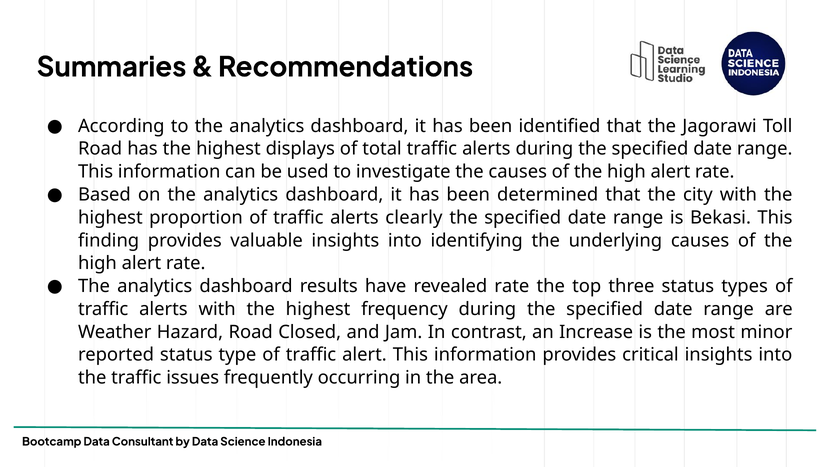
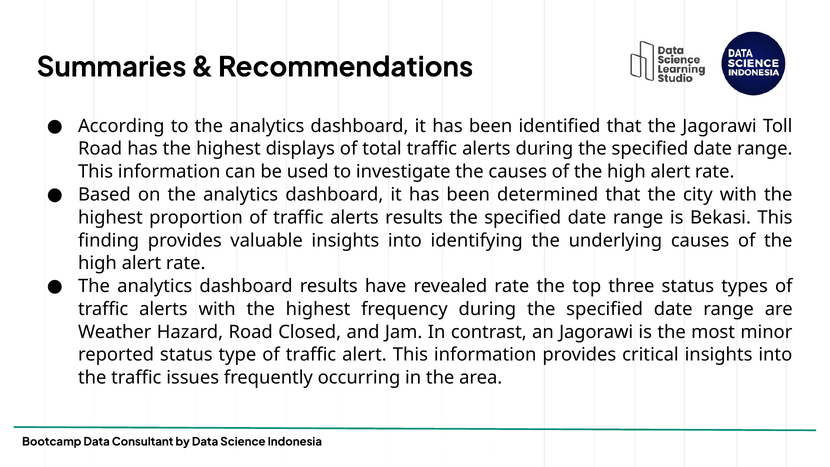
alerts clearly: clearly -> results
an Increase: Increase -> Jagorawi
